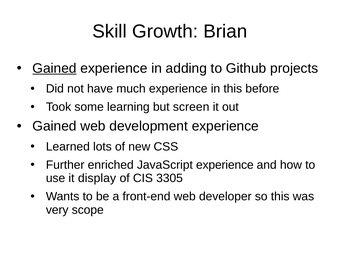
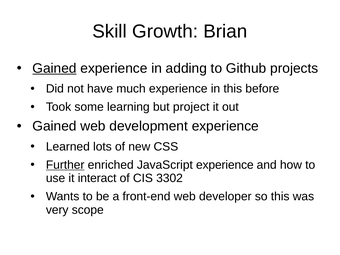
screen: screen -> project
Further underline: none -> present
display: display -> interact
3305: 3305 -> 3302
